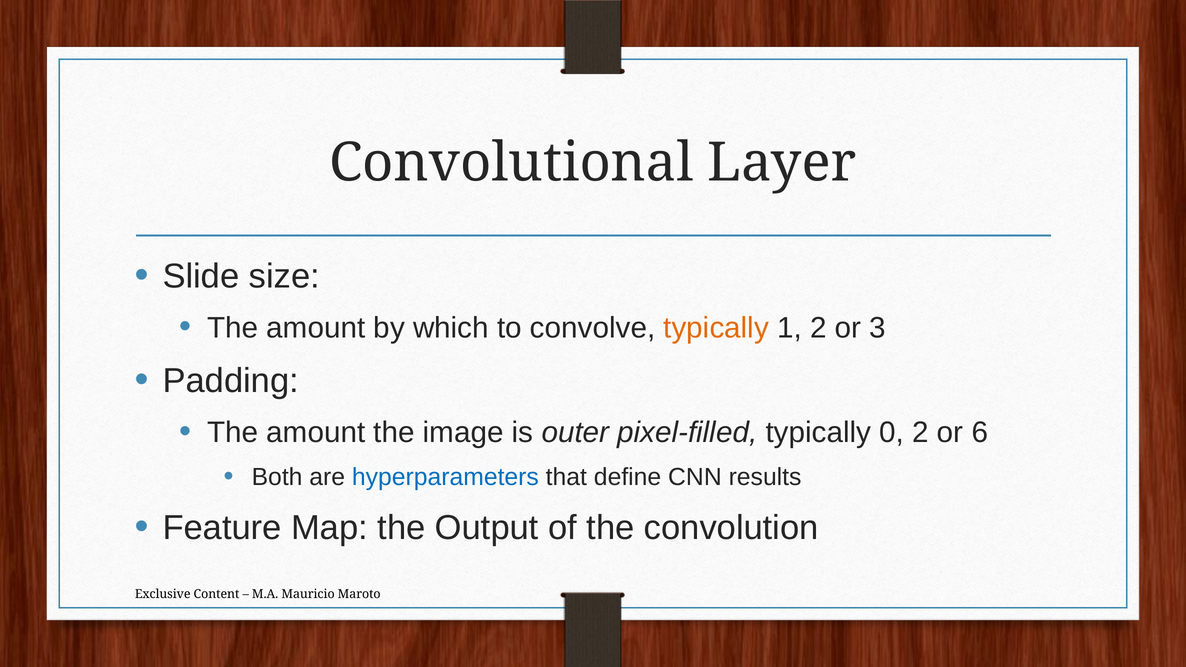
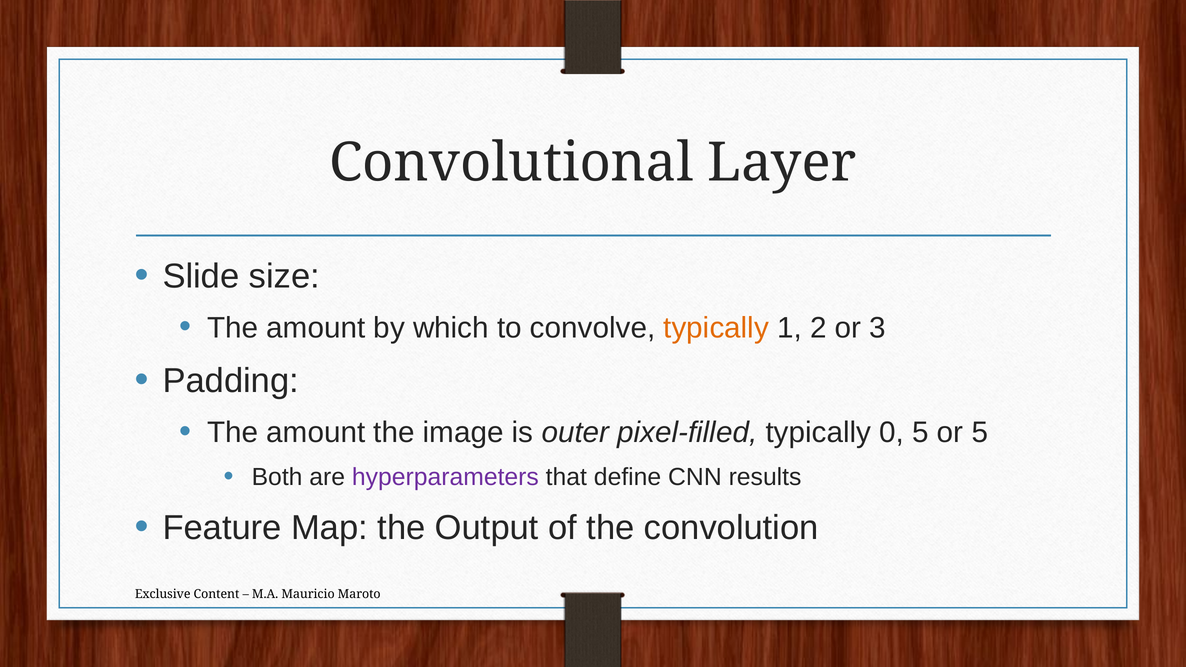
0 2: 2 -> 5
or 6: 6 -> 5
hyperparameters colour: blue -> purple
